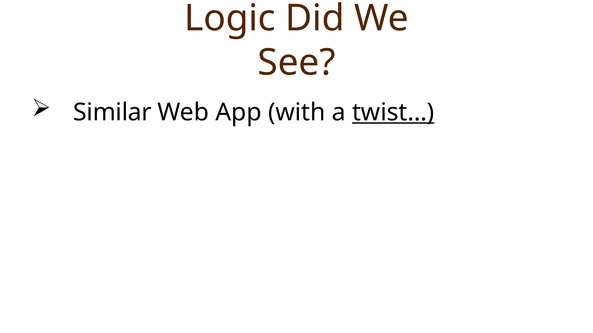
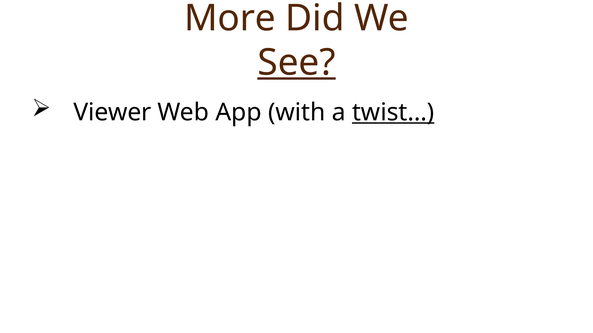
Logic: Logic -> More
See underline: none -> present
Similar: Similar -> Viewer
